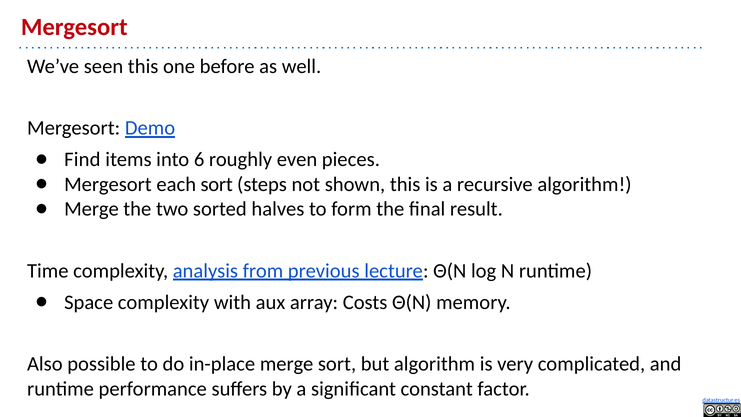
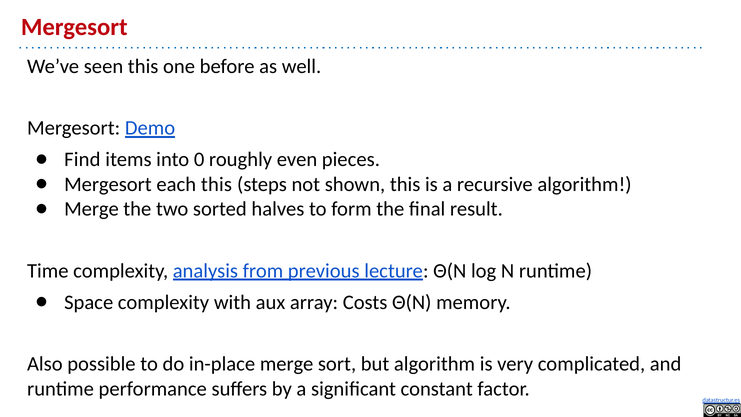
6: 6 -> 0
each sort: sort -> this
